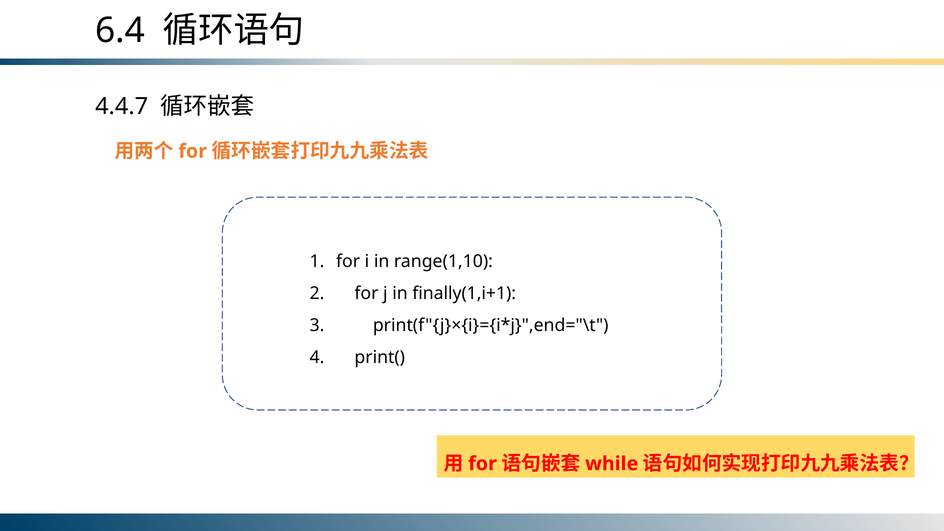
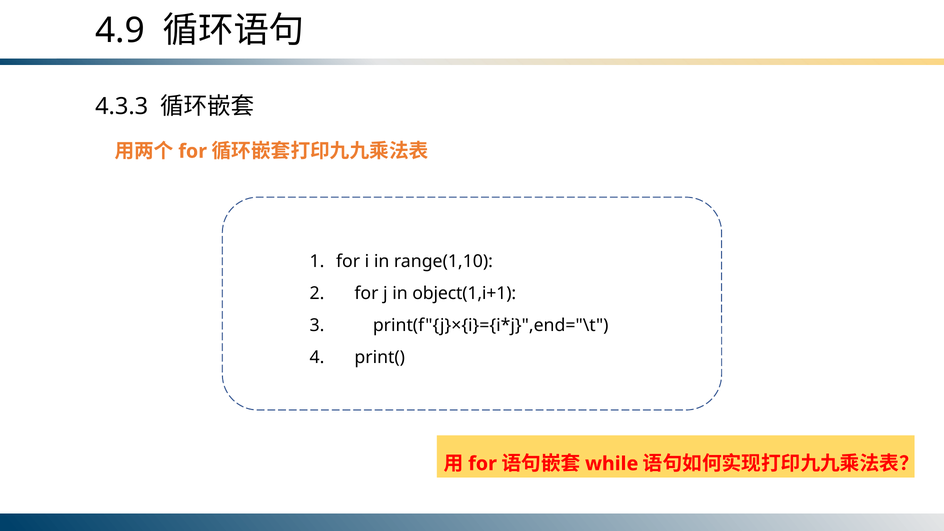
6.4: 6.4 -> 4.9
4.4.7: 4.4.7 -> 4.3.3
finally(1,i+1: finally(1,i+1 -> object(1,i+1
